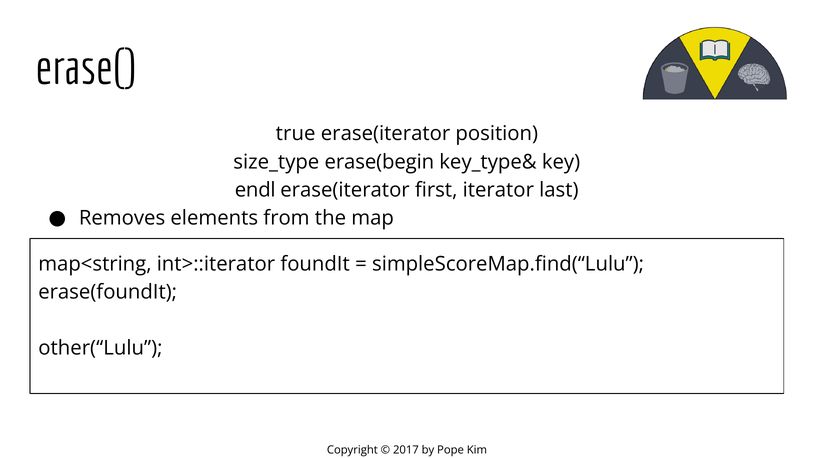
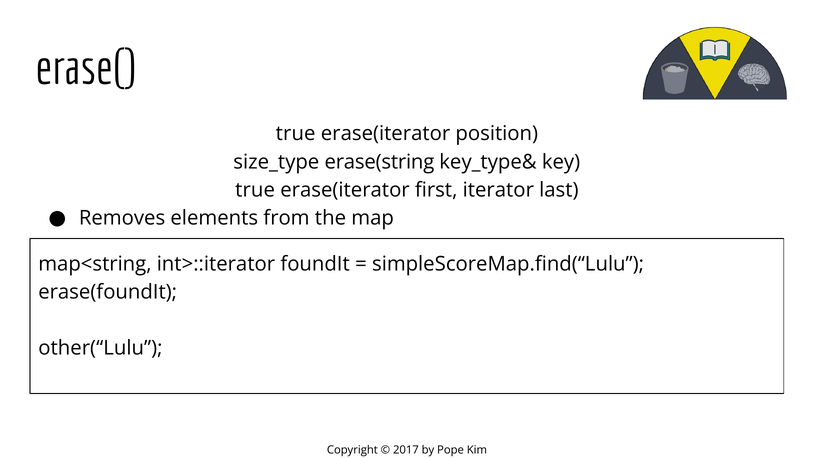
erase(begin: erase(begin -> erase(string
endl at (255, 190): endl -> true
